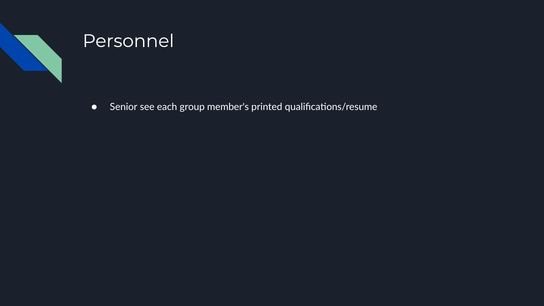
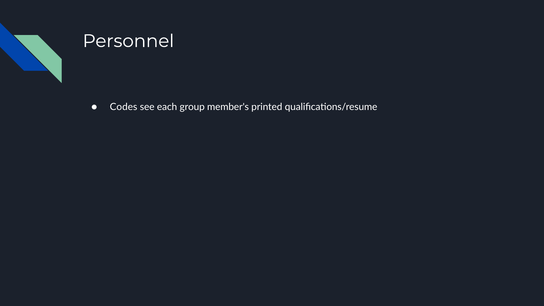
Senior: Senior -> Codes
